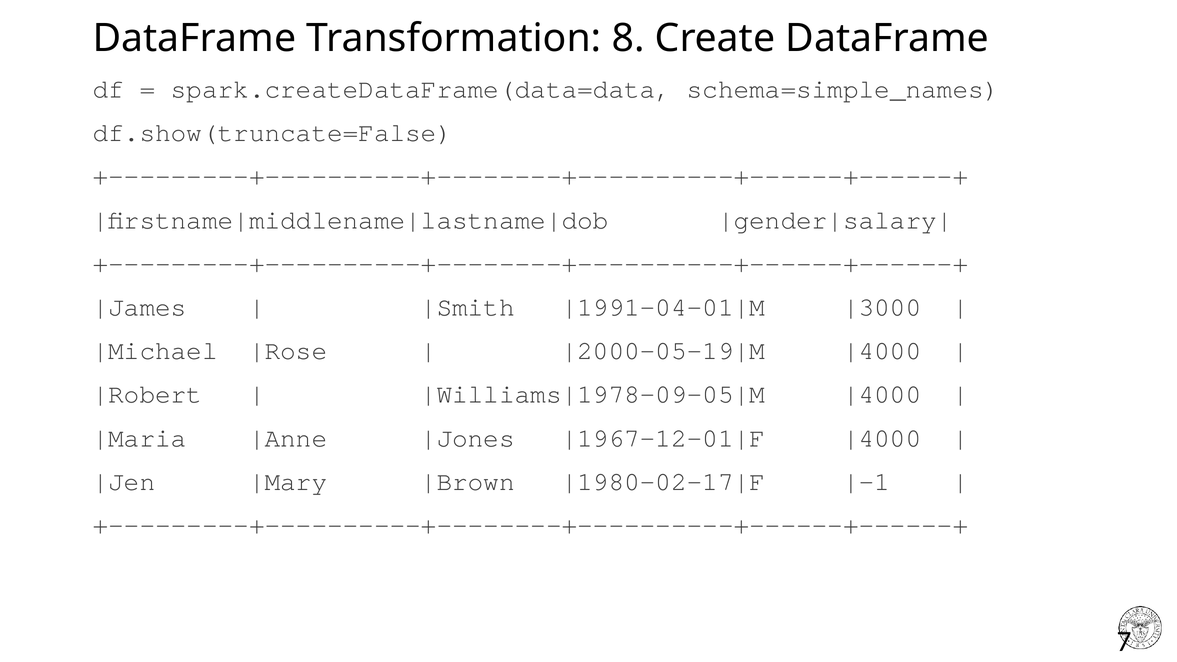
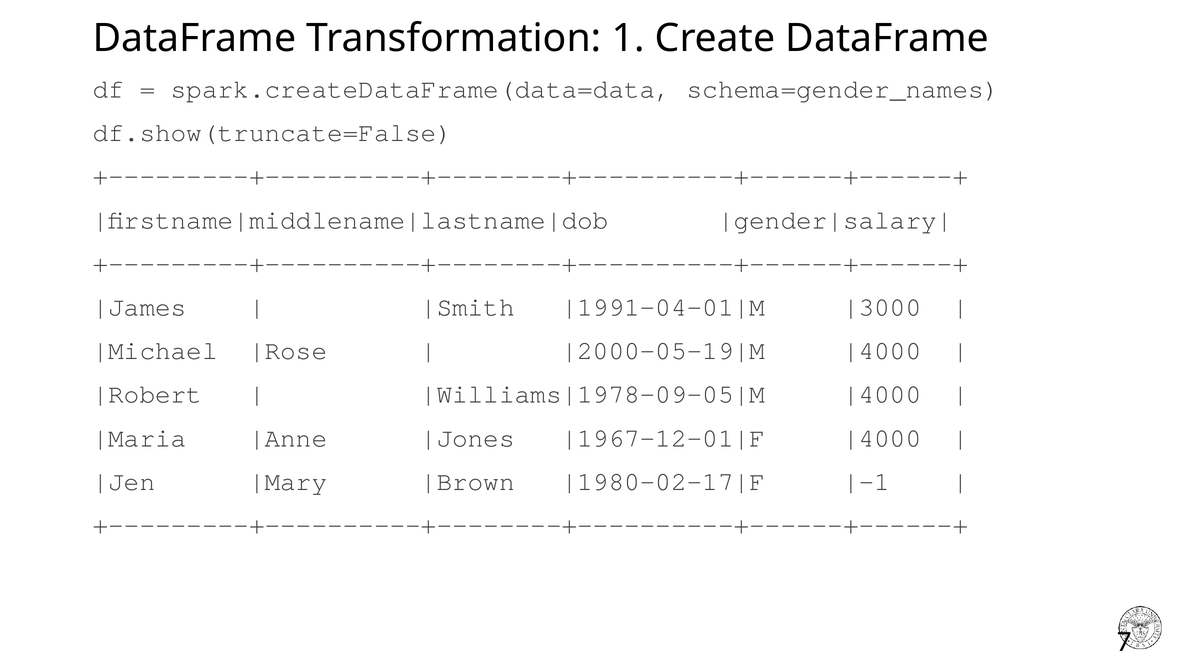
8: 8 -> 1
schema=simple_names: schema=simple_names -> schema=gender_names
